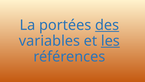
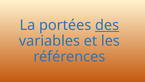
les underline: present -> none
